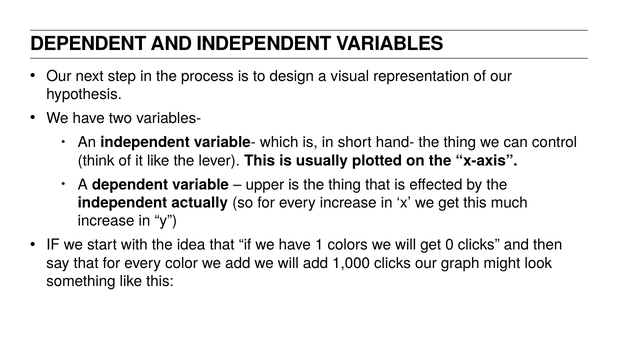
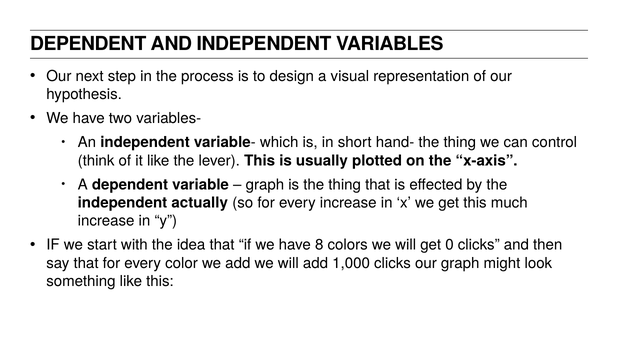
upper at (265, 185): upper -> graph
1: 1 -> 8
